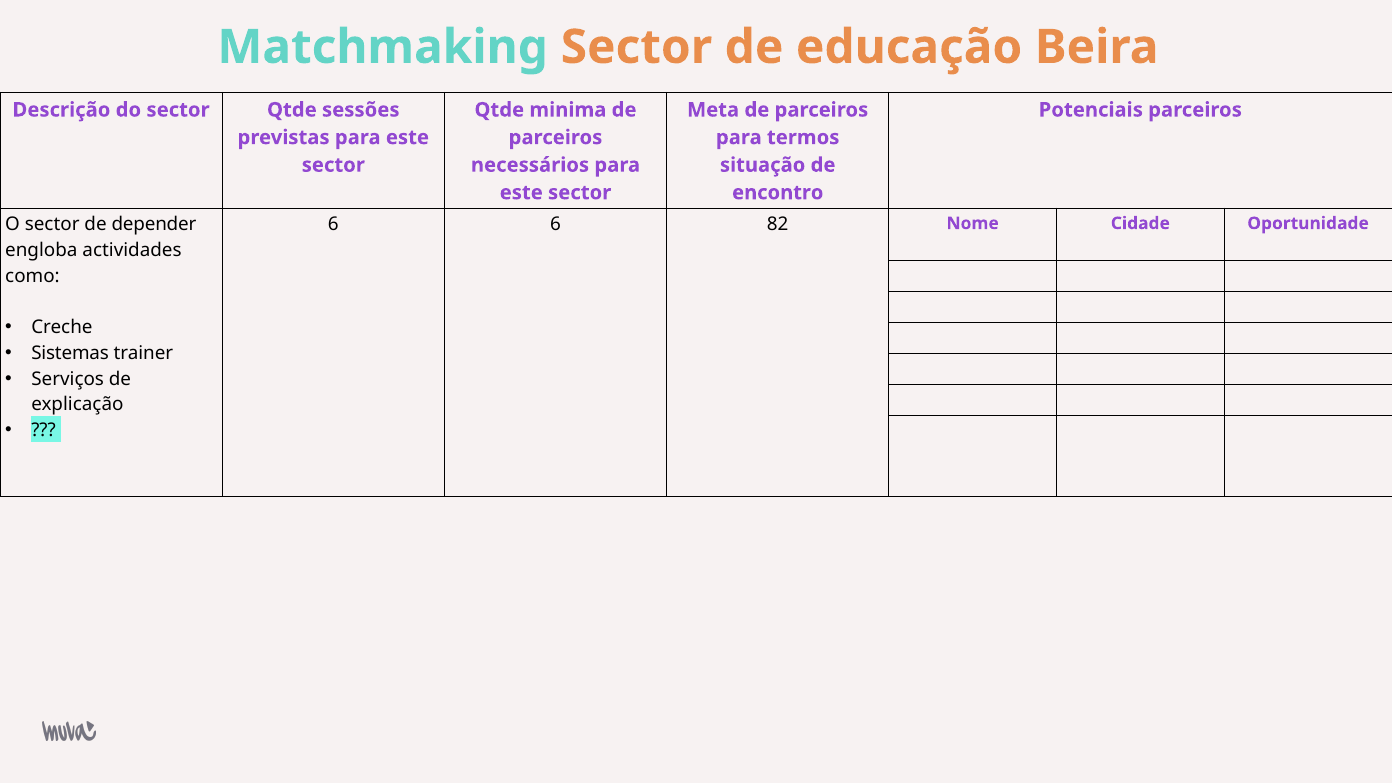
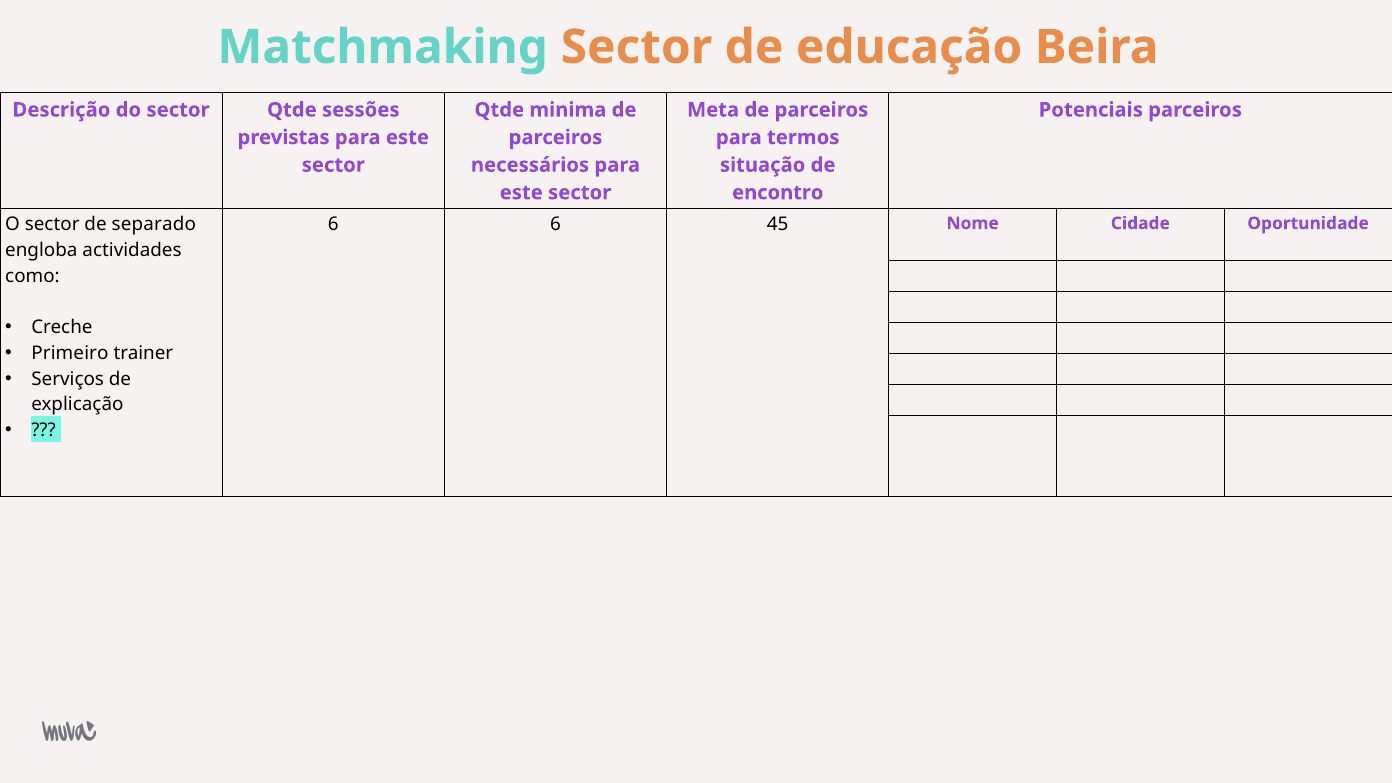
depender: depender -> separado
82: 82 -> 45
Sistemas: Sistemas -> Primeiro
